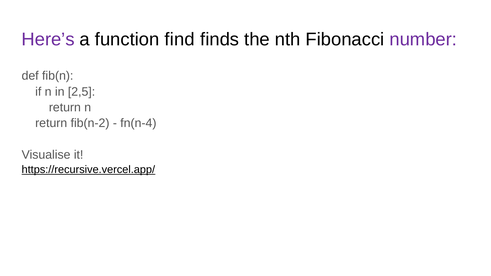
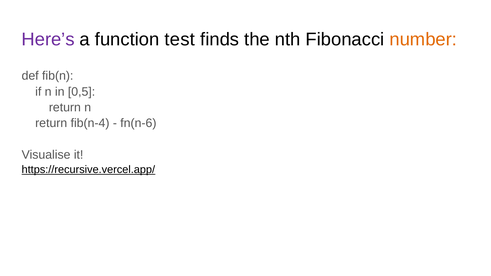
find: find -> test
number colour: purple -> orange
2,5: 2,5 -> 0,5
fib(n-2: fib(n-2 -> fib(n-4
fn(n-4: fn(n-4 -> fn(n-6
